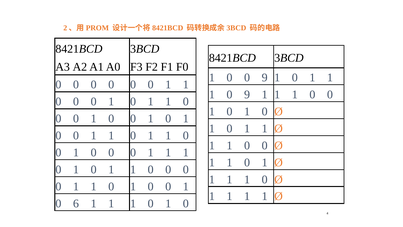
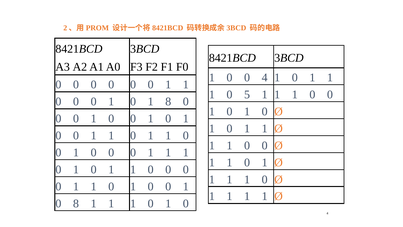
0 0 9: 9 -> 4
1 0 9: 9 -> 5
1 at (168, 102): 1 -> 8
0 6: 6 -> 8
